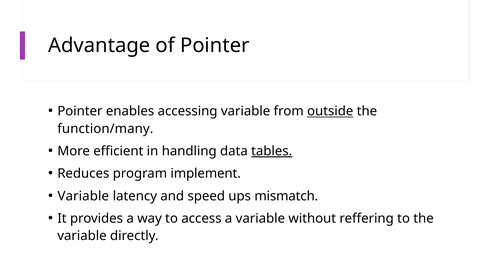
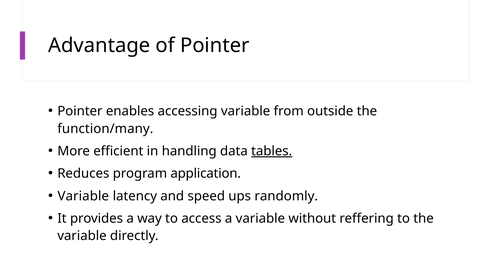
outside underline: present -> none
implement: implement -> application
mismatch: mismatch -> randomly
